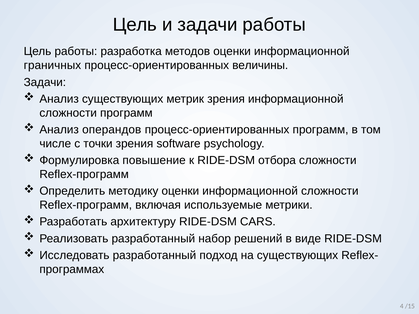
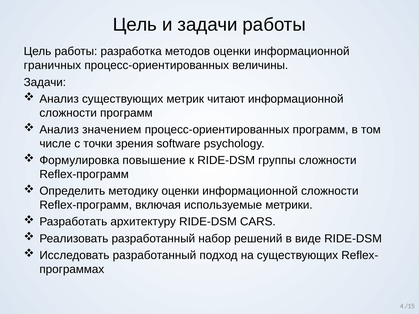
метрик зрения: зрения -> читают
операндов: операндов -> значением
отбора: отбора -> группы
